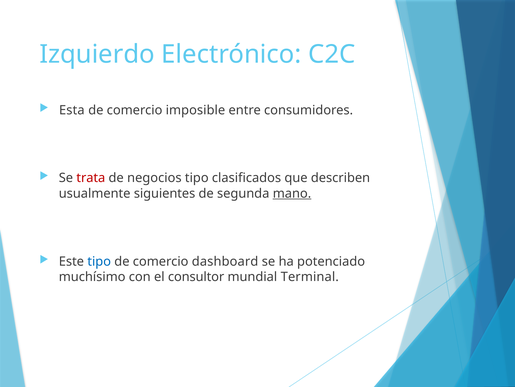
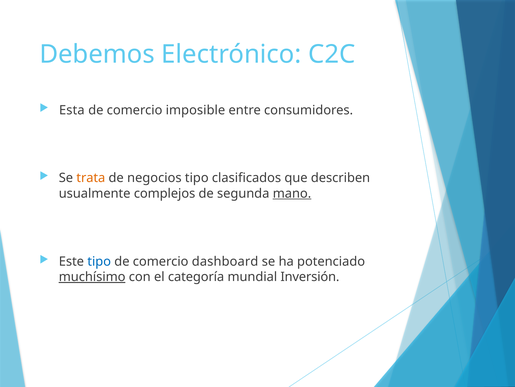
Izquierdo: Izquierdo -> Debemos
trata colour: red -> orange
siguientes: siguientes -> complejos
muchísimo underline: none -> present
consultor: consultor -> categoría
Terminal: Terminal -> Inversión
